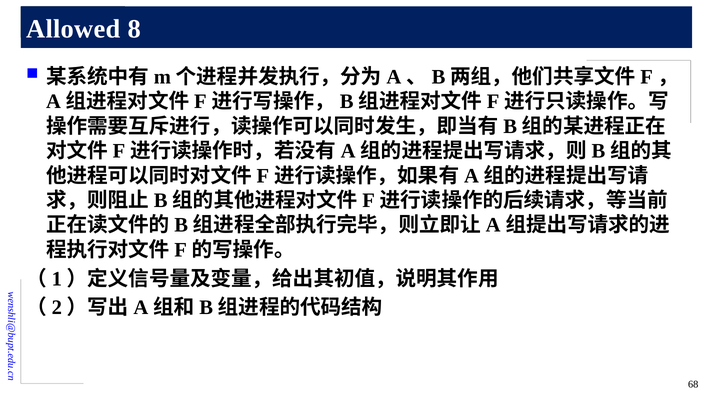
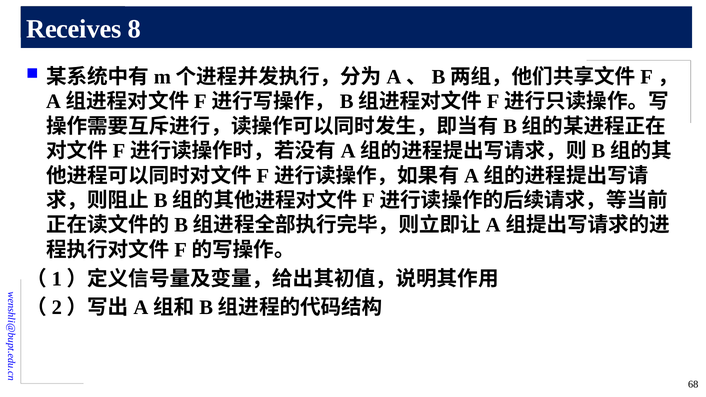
Allowed: Allowed -> Receives
